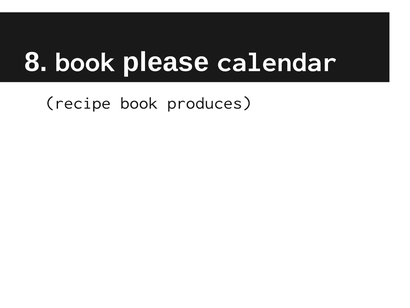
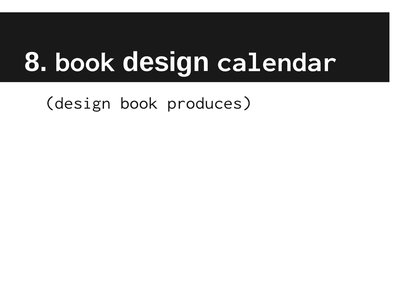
book please: please -> design
recipe at (78, 103): recipe -> design
